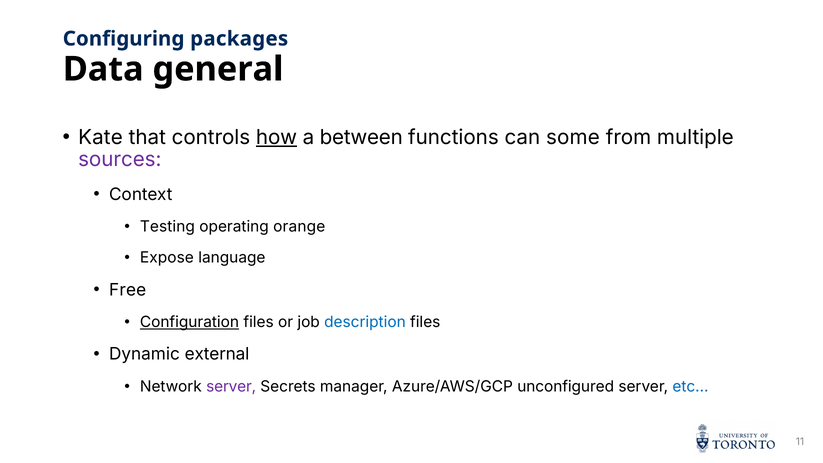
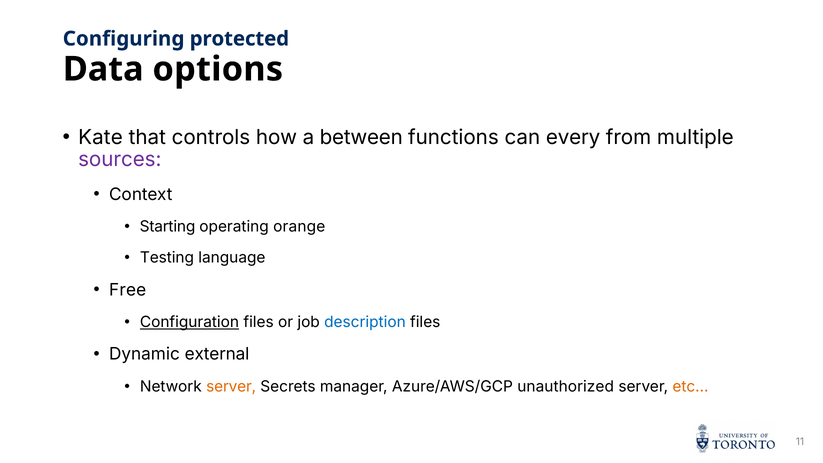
packages: packages -> protected
general: general -> options
how underline: present -> none
some: some -> every
Testing: Testing -> Starting
Expose: Expose -> Testing
server at (231, 386) colour: purple -> orange
unconfigured: unconfigured -> unauthorized
etc… colour: blue -> orange
